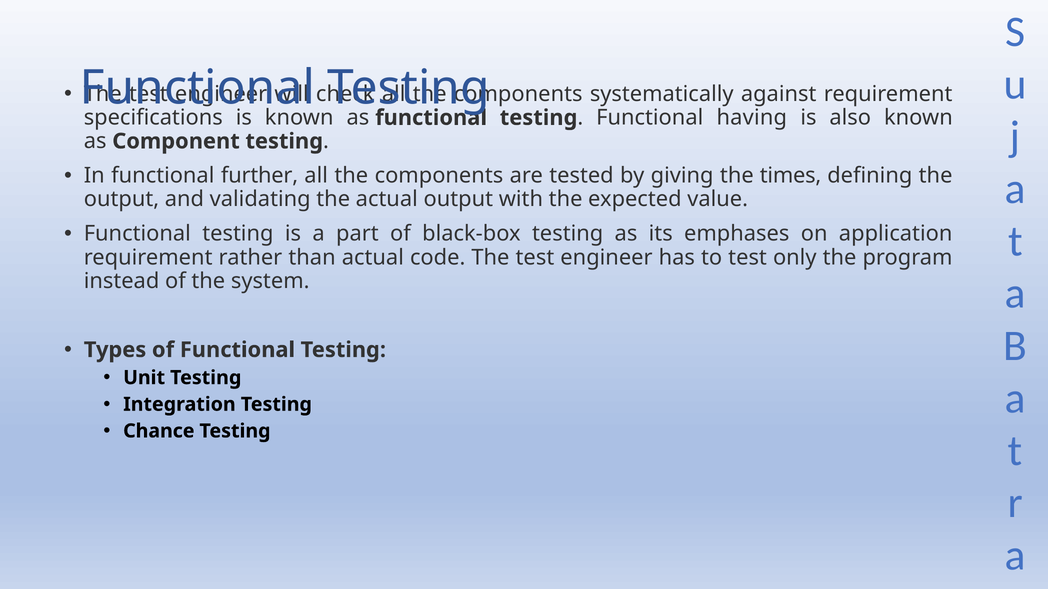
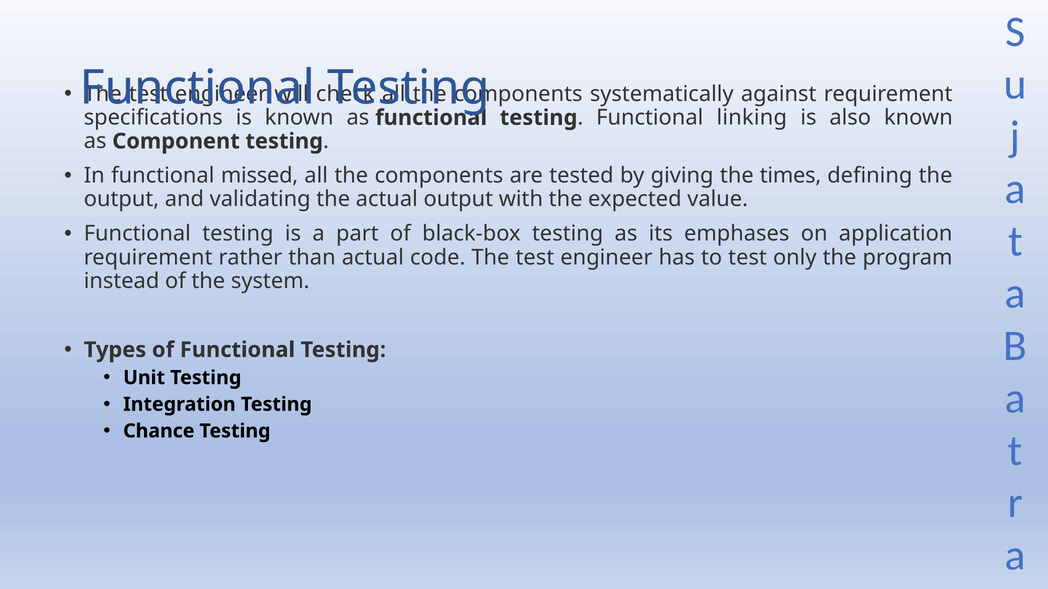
having: having -> linking
further: further -> missed
